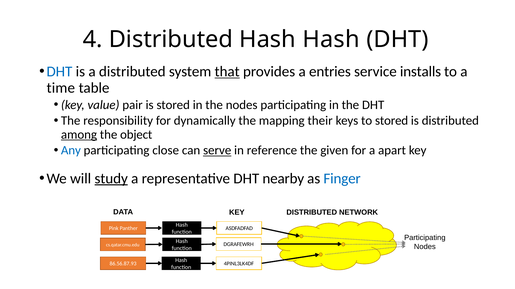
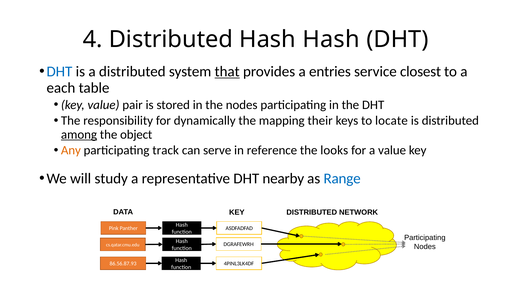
installs: installs -> closest
time: time -> each
to stored: stored -> locate
Any colour: blue -> orange
close: close -> track
serve underline: present -> none
given: given -> looks
a apart: apart -> value
study underline: present -> none
Finger: Finger -> Range
